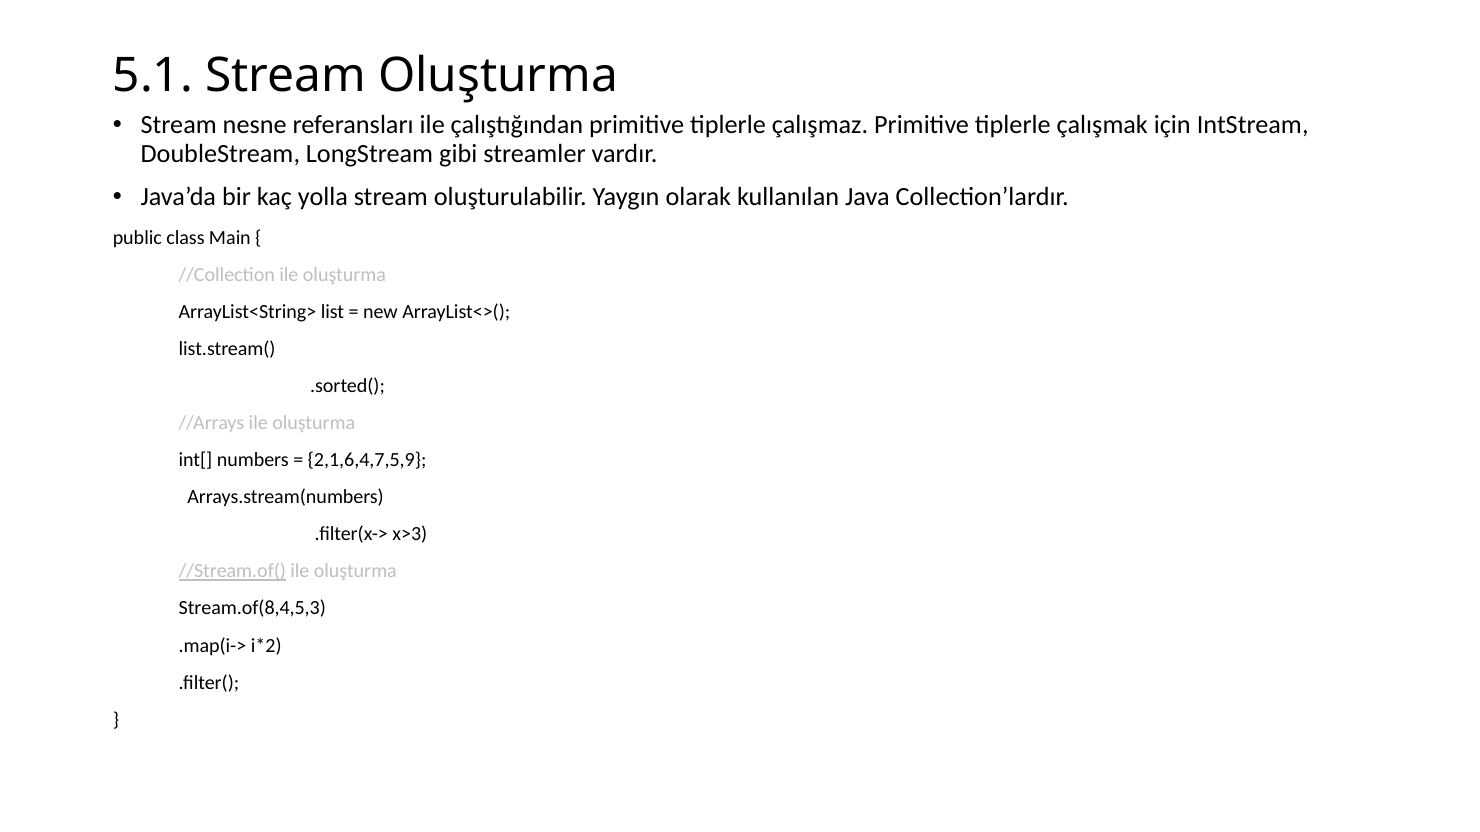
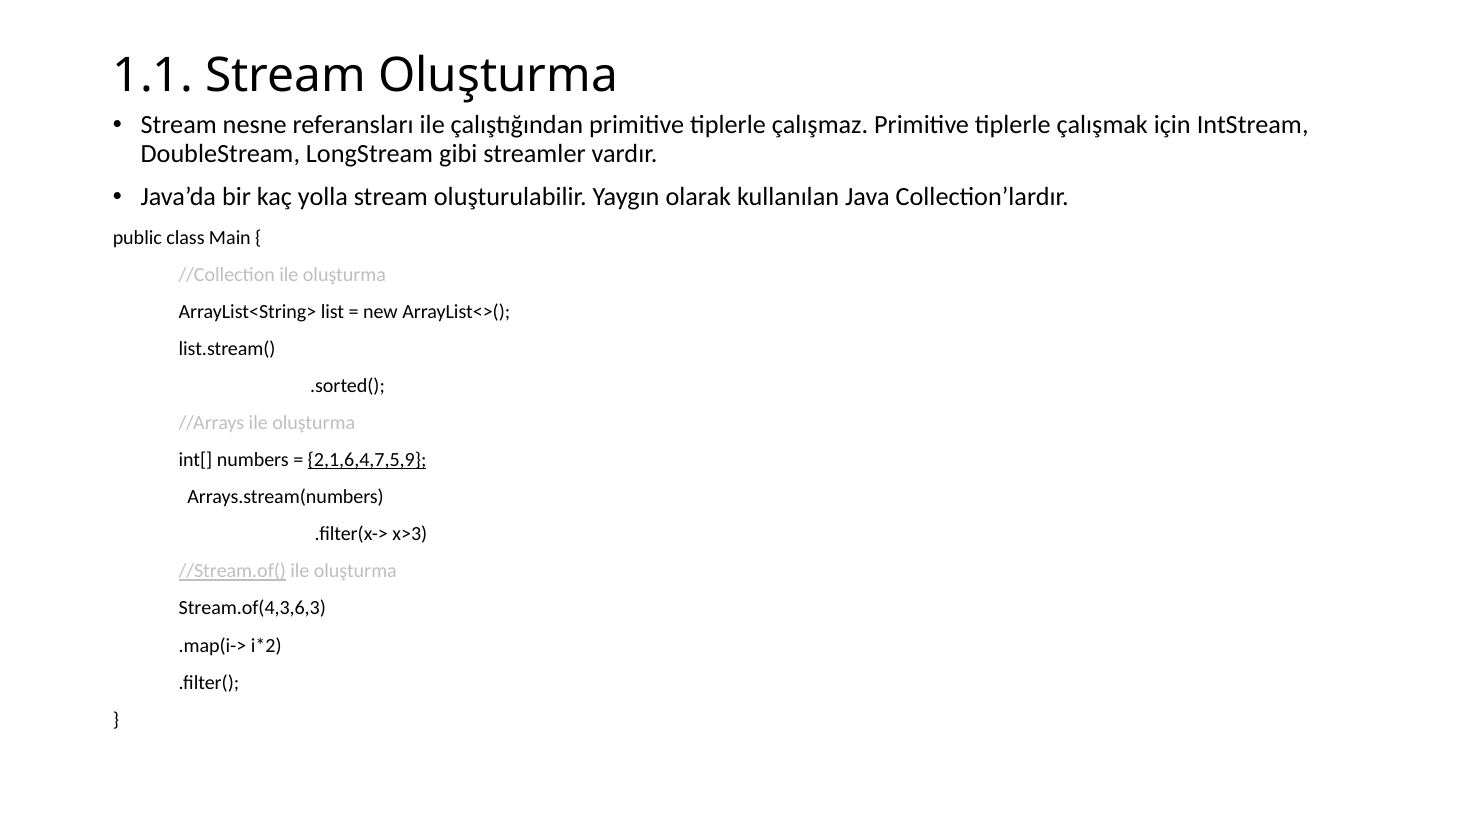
5.1: 5.1 -> 1.1
2,1,6,4,7,5,9 underline: none -> present
Stream.of(8,4,5,3: Stream.of(8,4,5,3 -> Stream.of(4,3,6,3
